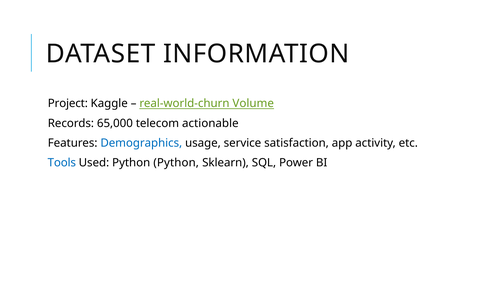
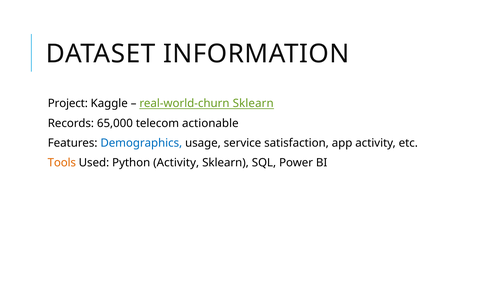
real-world-churn Volume: Volume -> Sklearn
Tools colour: blue -> orange
Python Python: Python -> Activity
